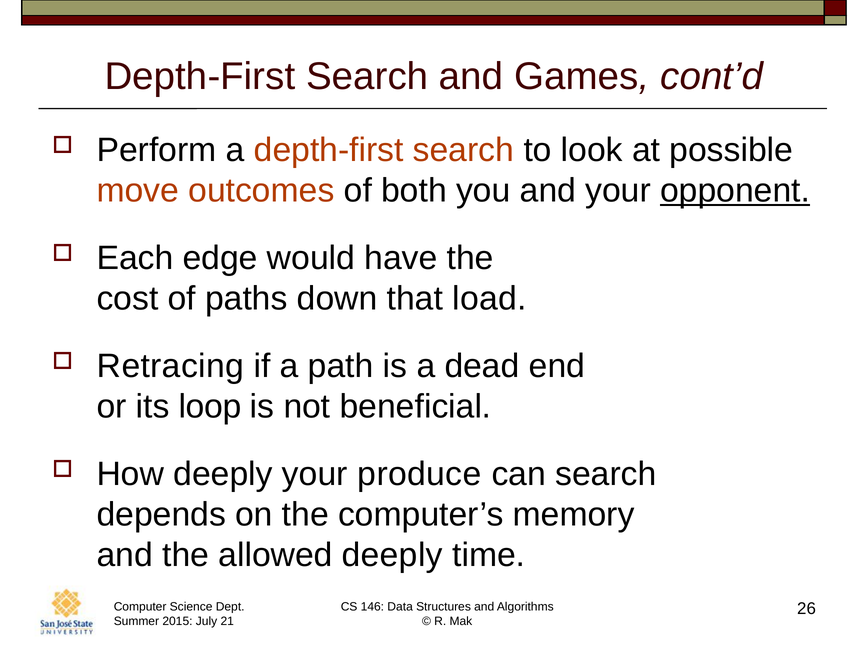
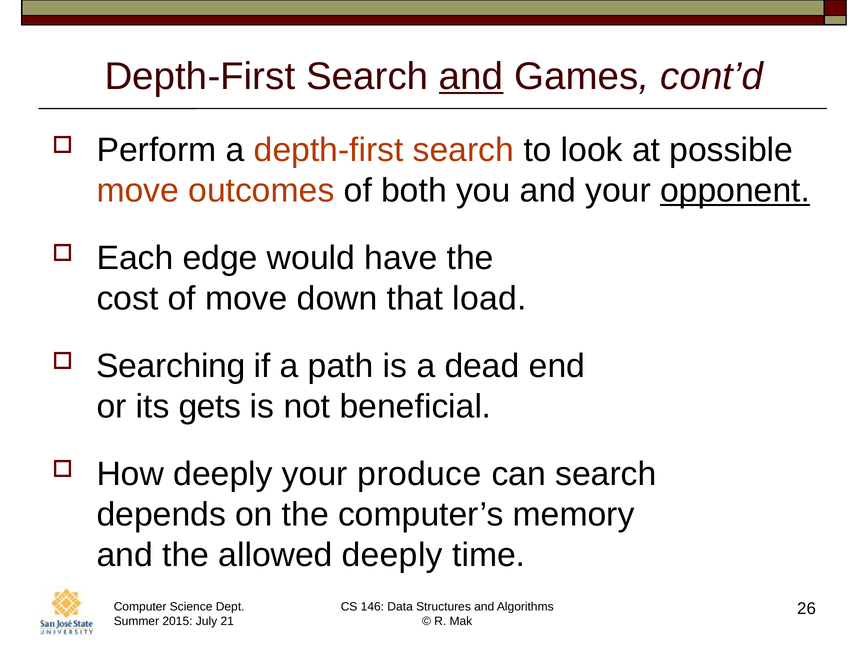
and at (471, 76) underline: none -> present
of paths: paths -> move
Retracing: Retracing -> Searching
loop: loop -> gets
